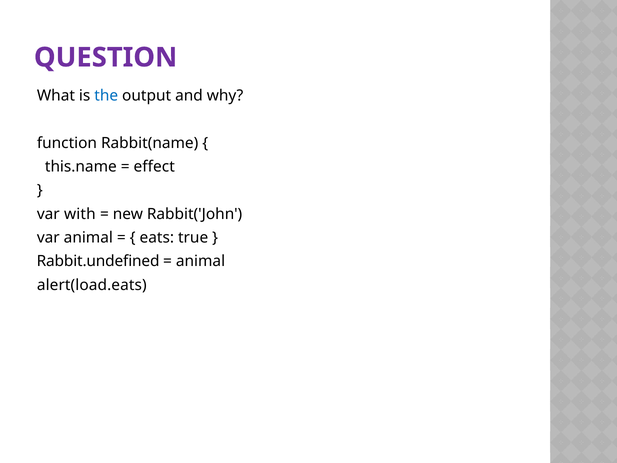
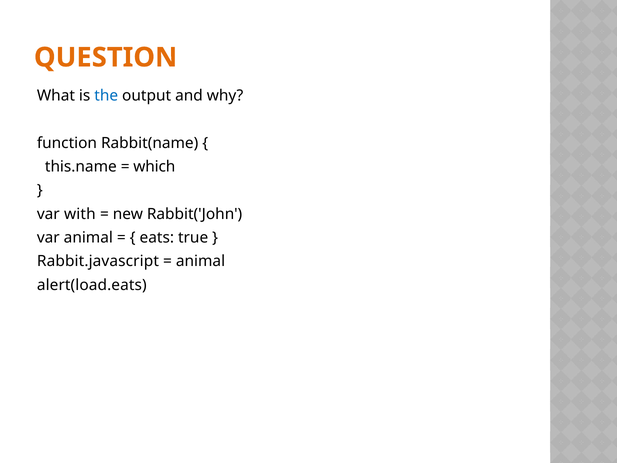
QUESTION colour: purple -> orange
effect: effect -> which
Rabbit.undefined: Rabbit.undefined -> Rabbit.javascript
